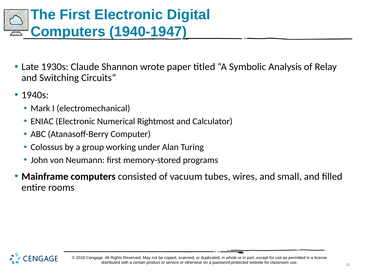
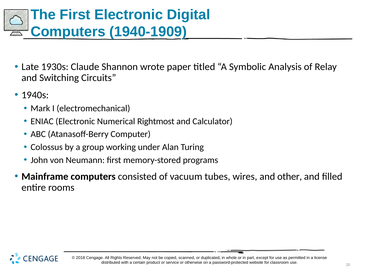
1940-1947: 1940-1947 -> 1940-1909
small: small -> other
